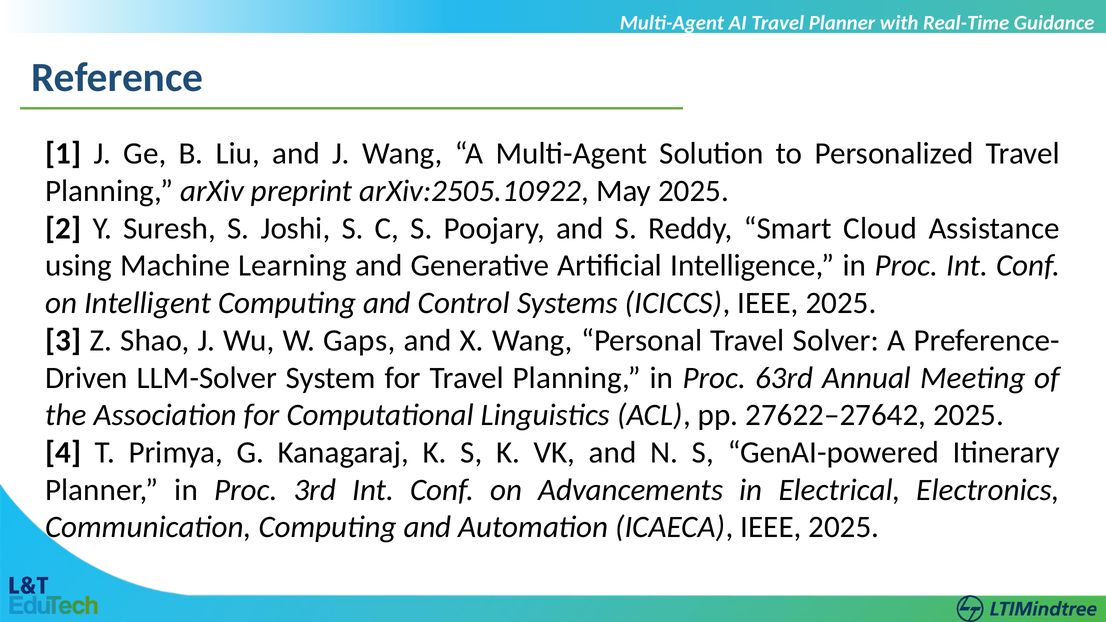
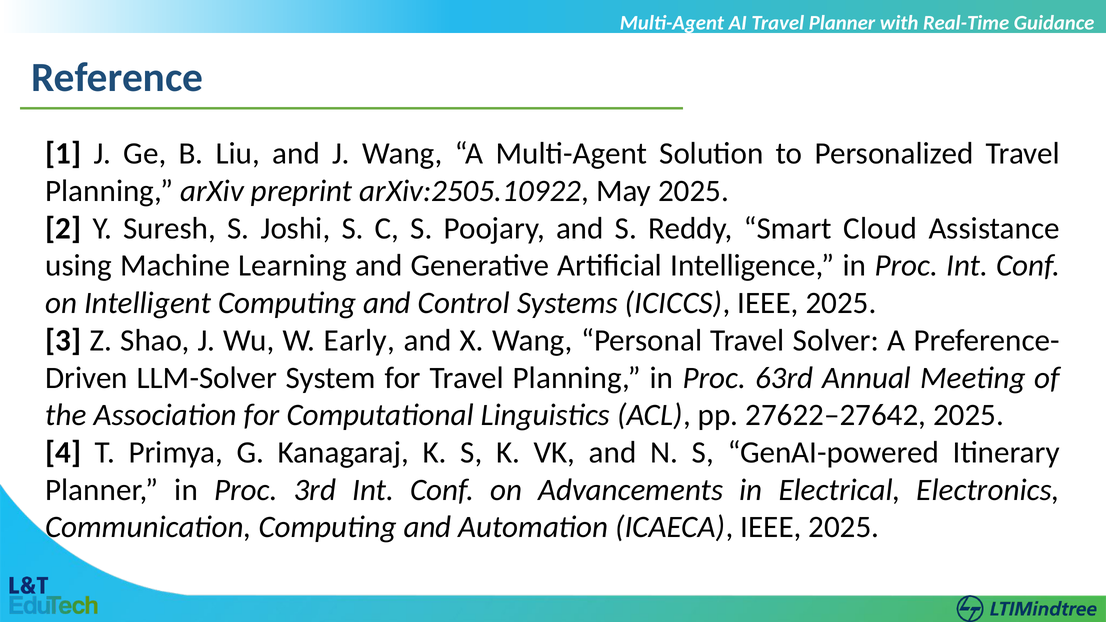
Gaps: Gaps -> Early
